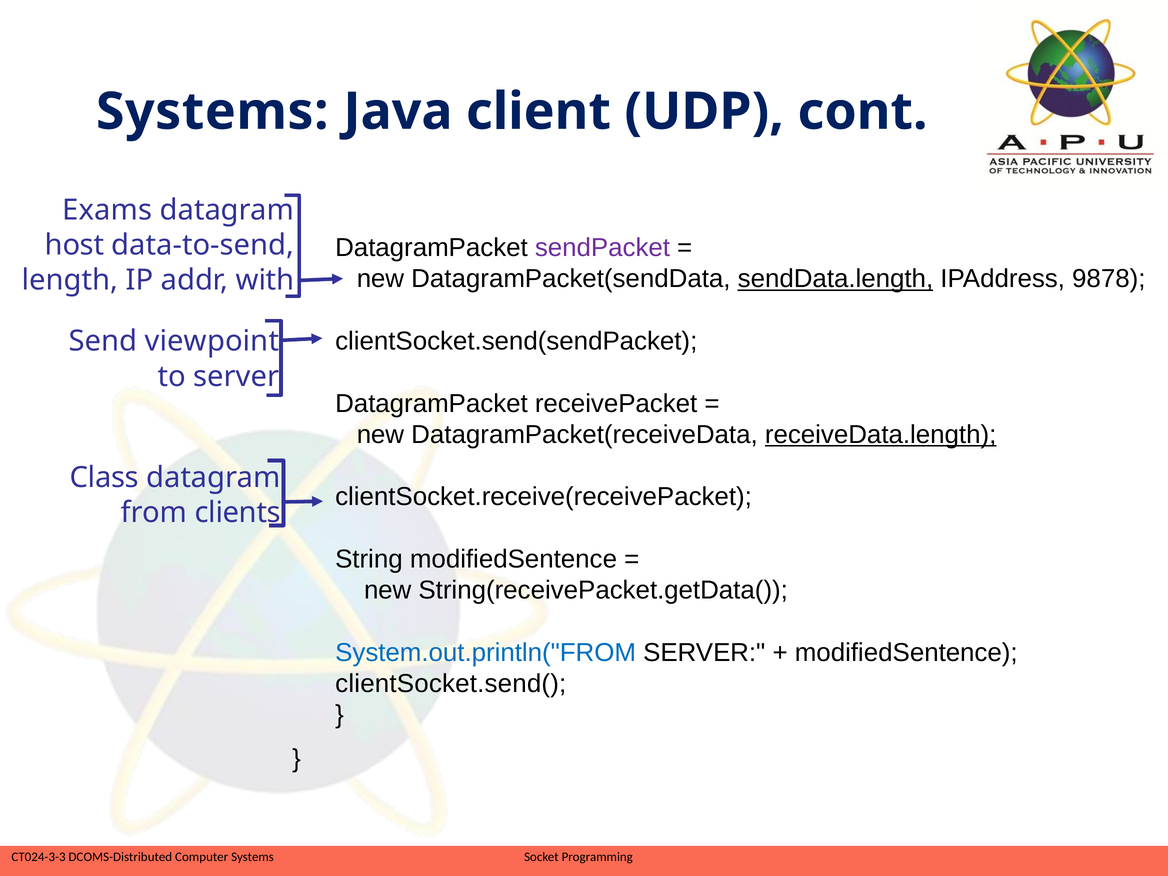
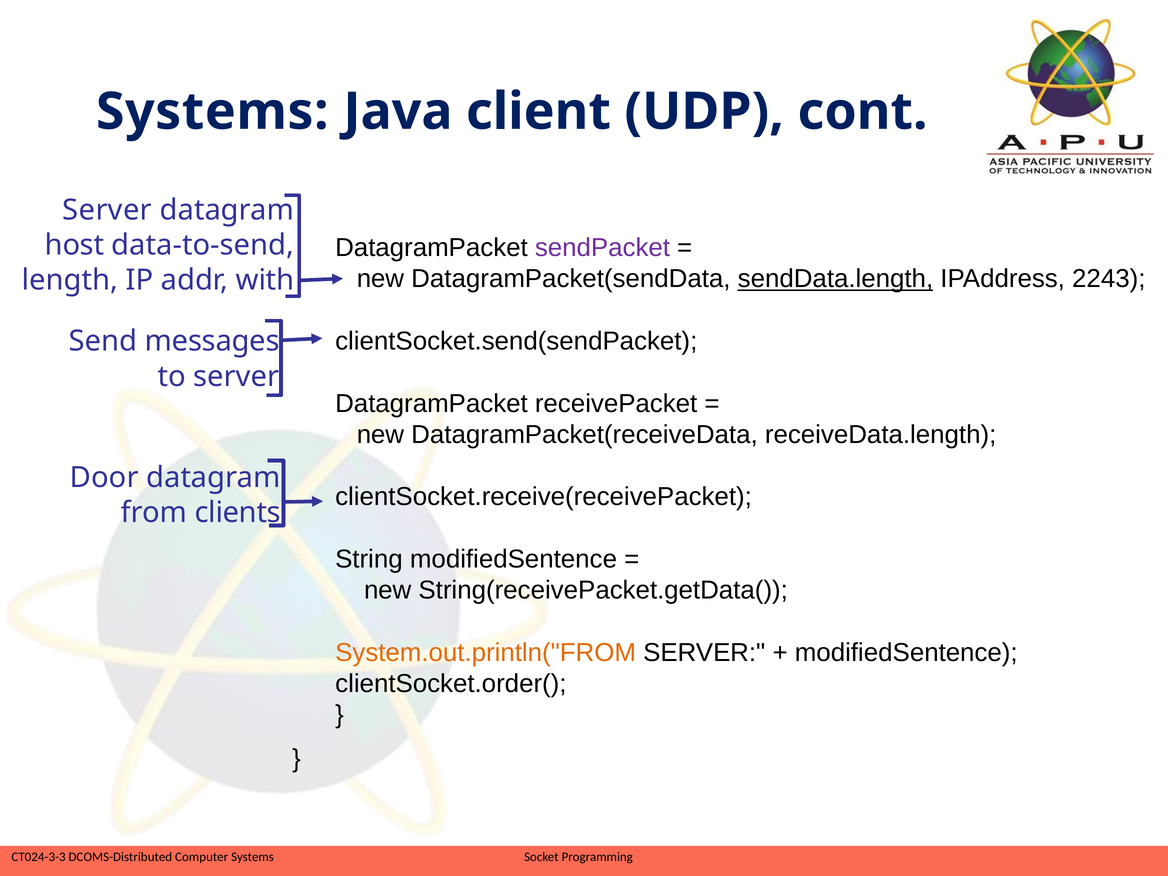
Exams at (107, 210): Exams -> Server
9878: 9878 -> 2243
viewpoint: viewpoint -> messages
receiveData.length underline: present -> none
Class: Class -> Door
System.out.println("FROM colour: blue -> orange
clientSocket.send(: clientSocket.send( -> clientSocket.order(
